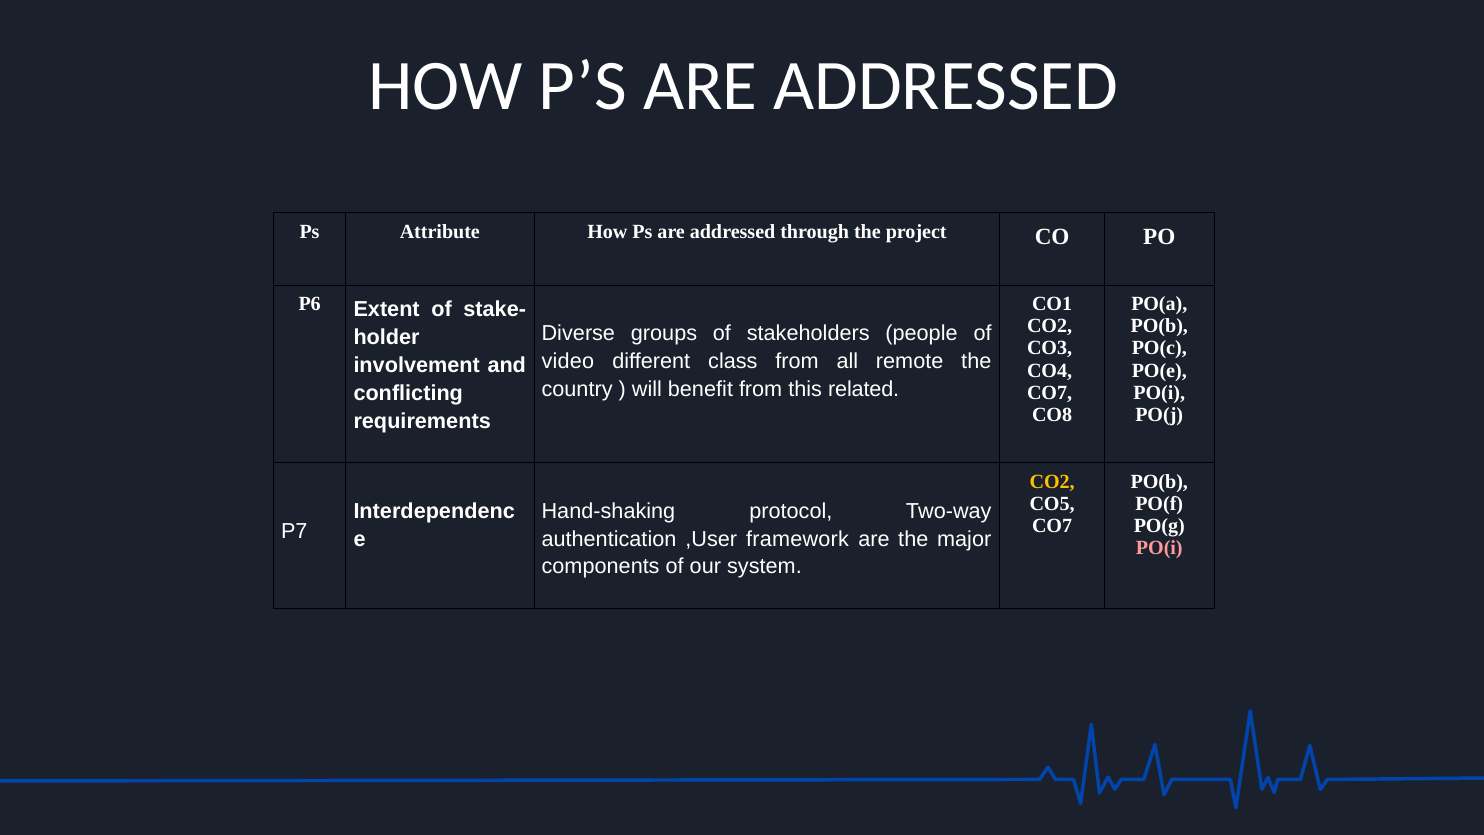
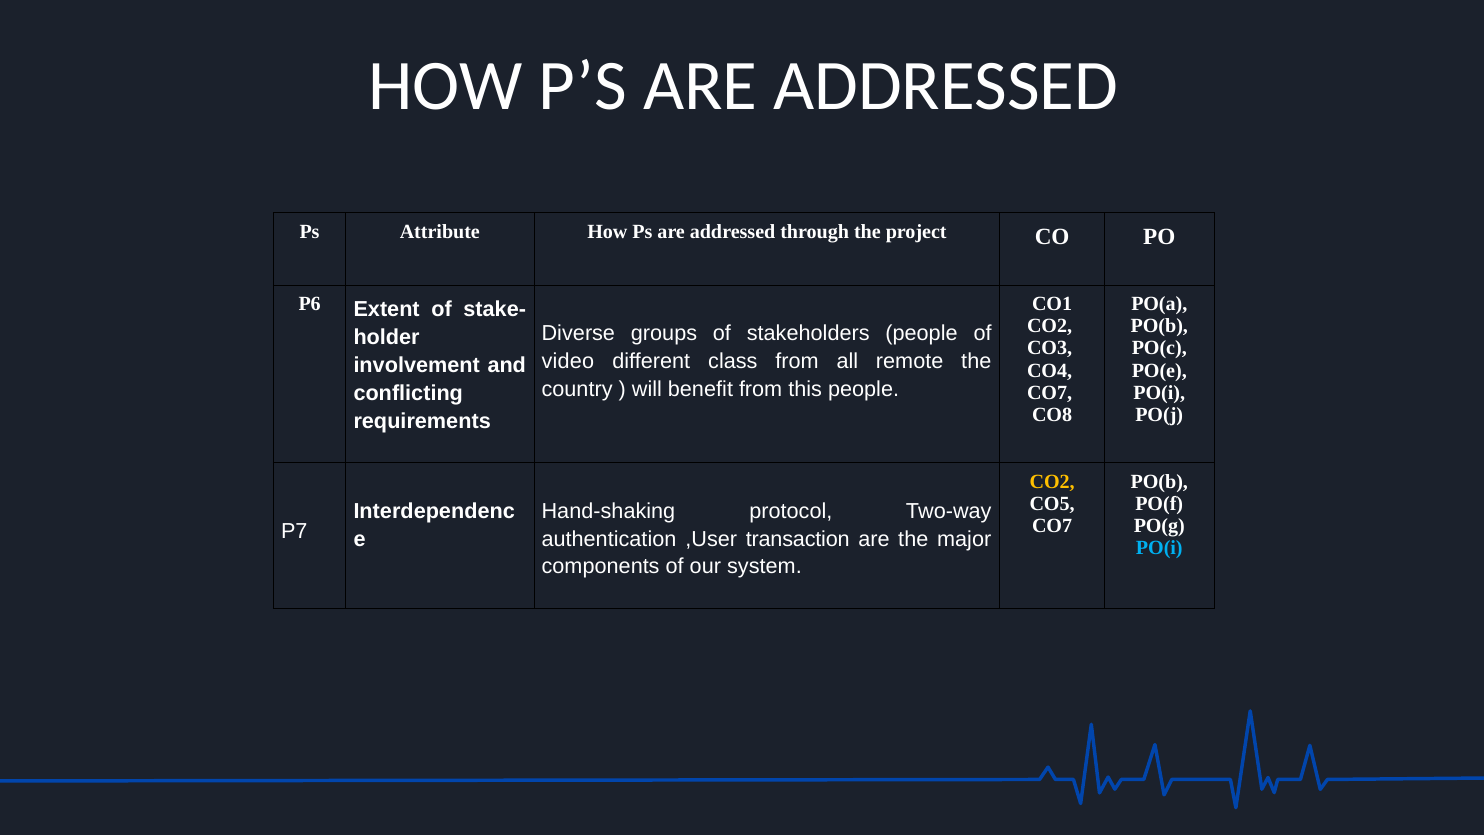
this related: related -> people
framework: framework -> transaction
PO(i at (1159, 548) colour: pink -> light blue
